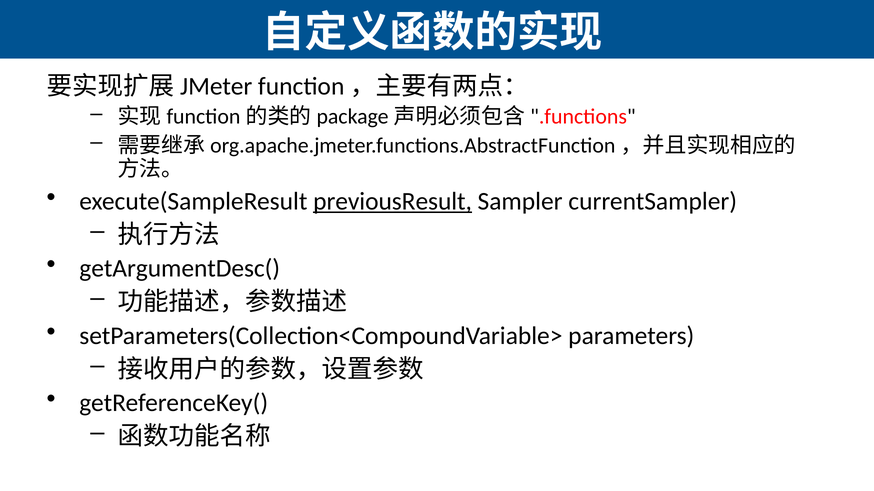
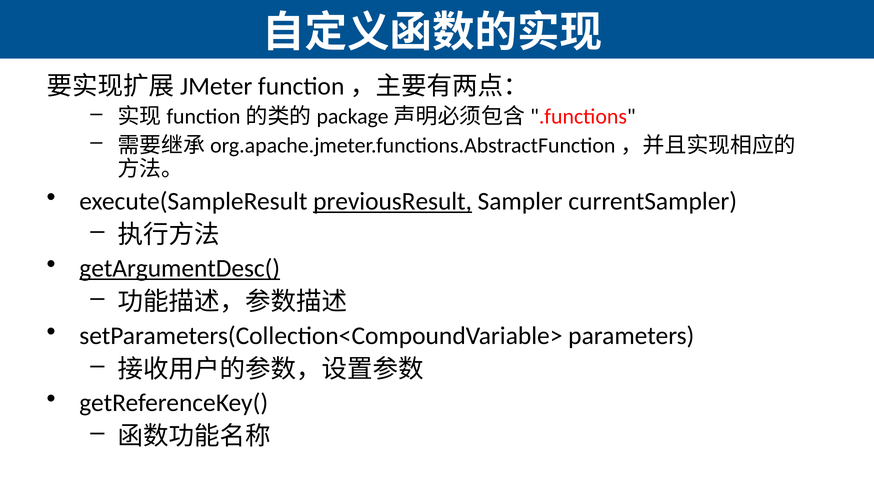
getArgumentDesc( underline: none -> present
